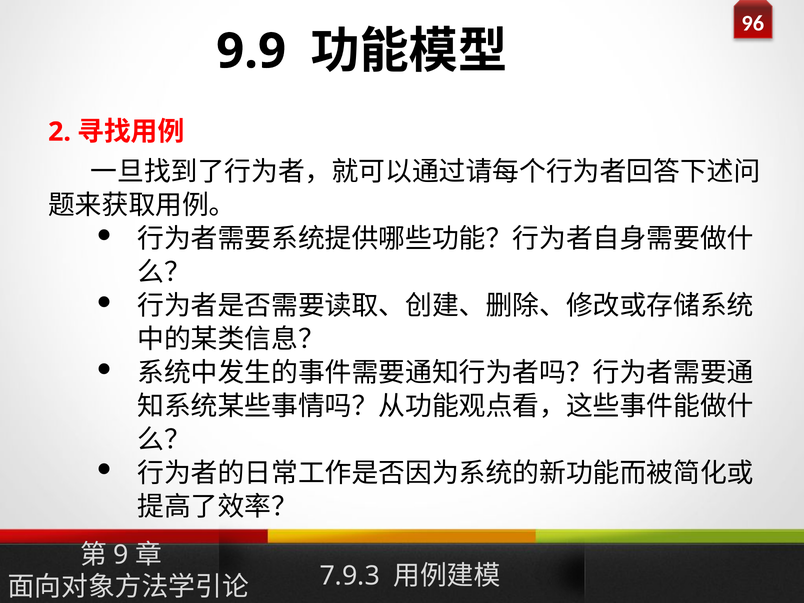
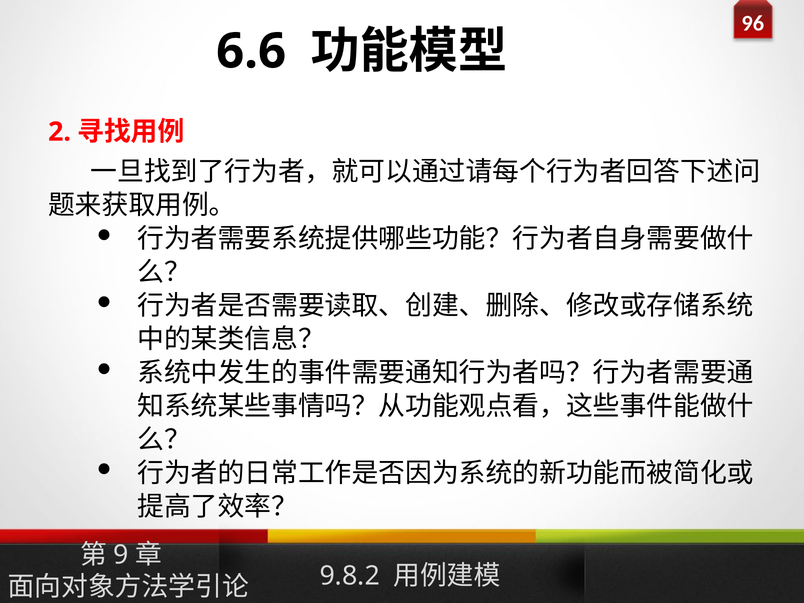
9.9: 9.9 -> 6.6
7.9.3: 7.9.3 -> 9.8.2
